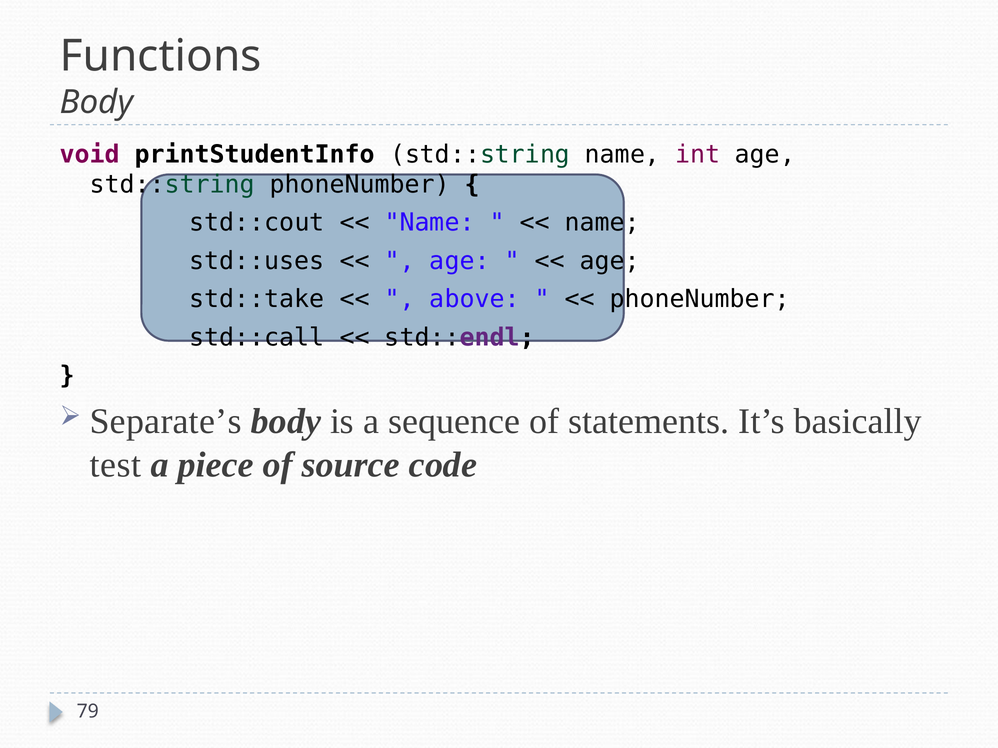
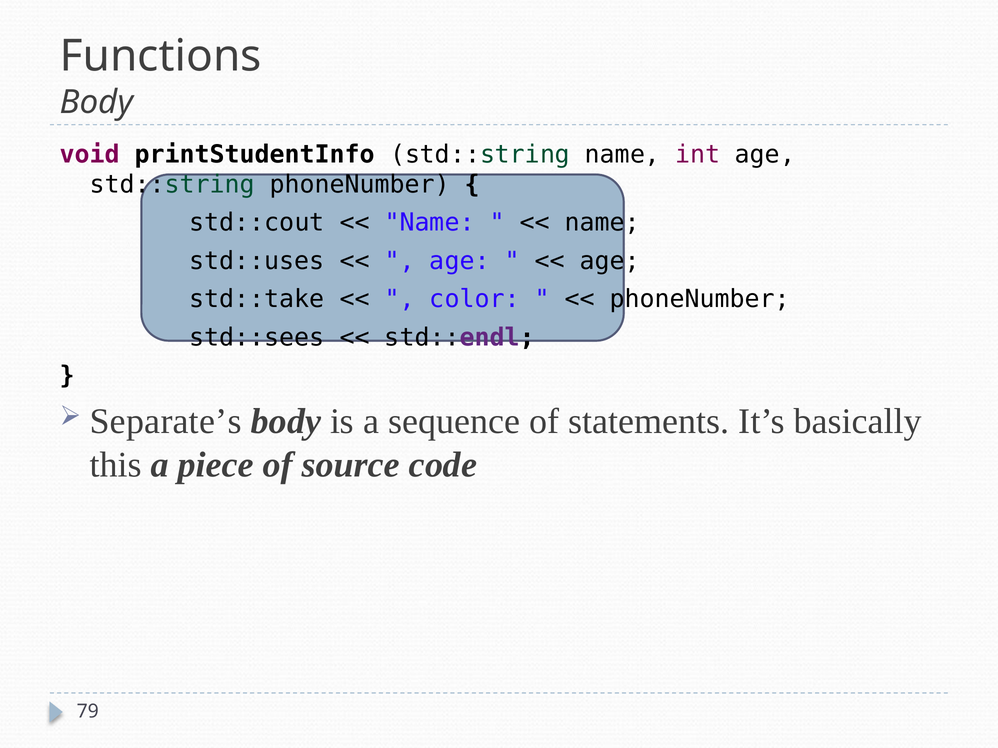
above: above -> color
std::call: std::call -> std::sees
test: test -> this
